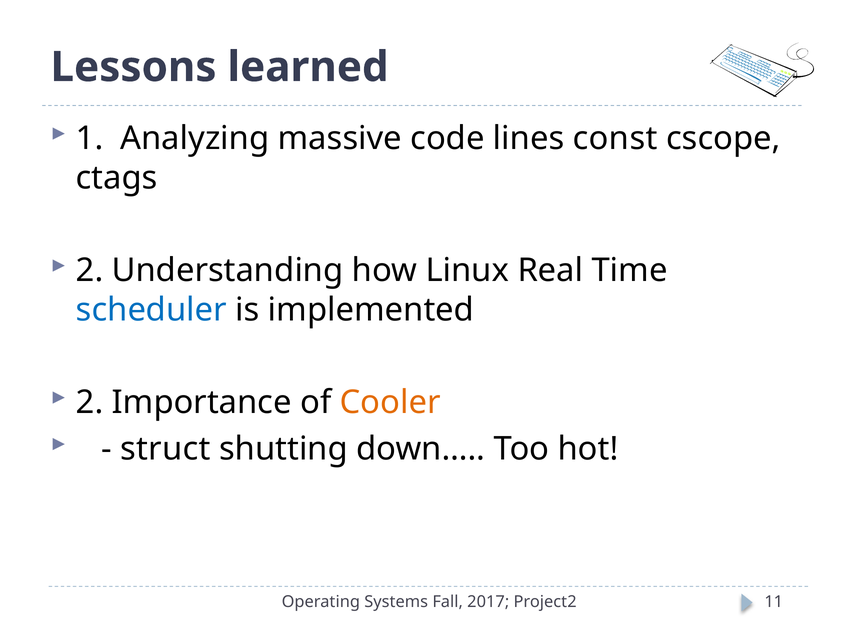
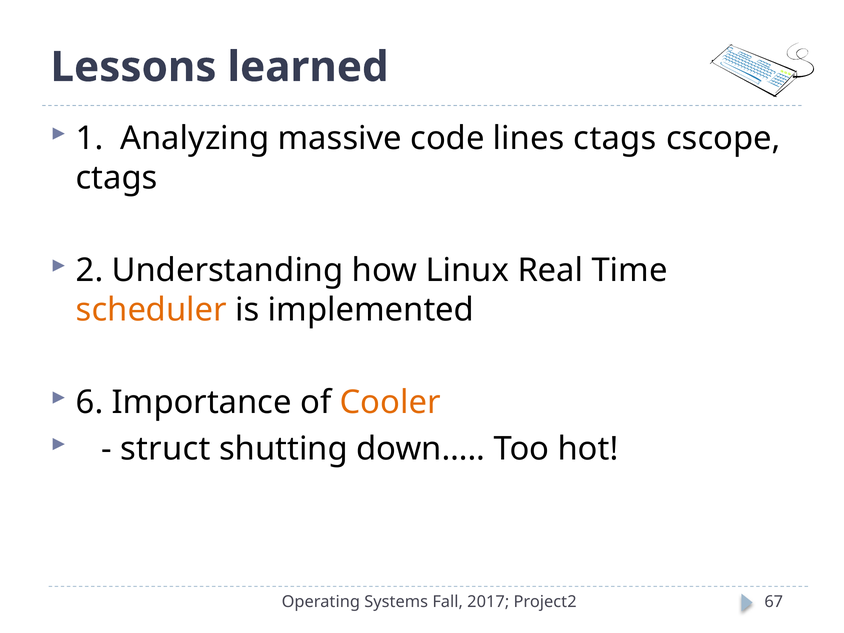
lines const: const -> ctags
scheduler colour: blue -> orange
2 at (90, 403): 2 -> 6
11: 11 -> 67
